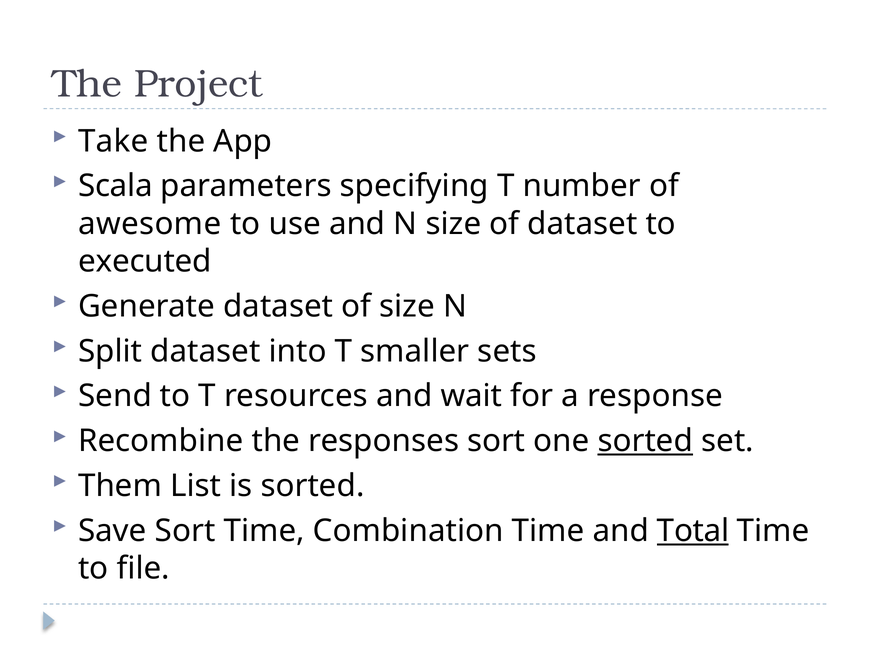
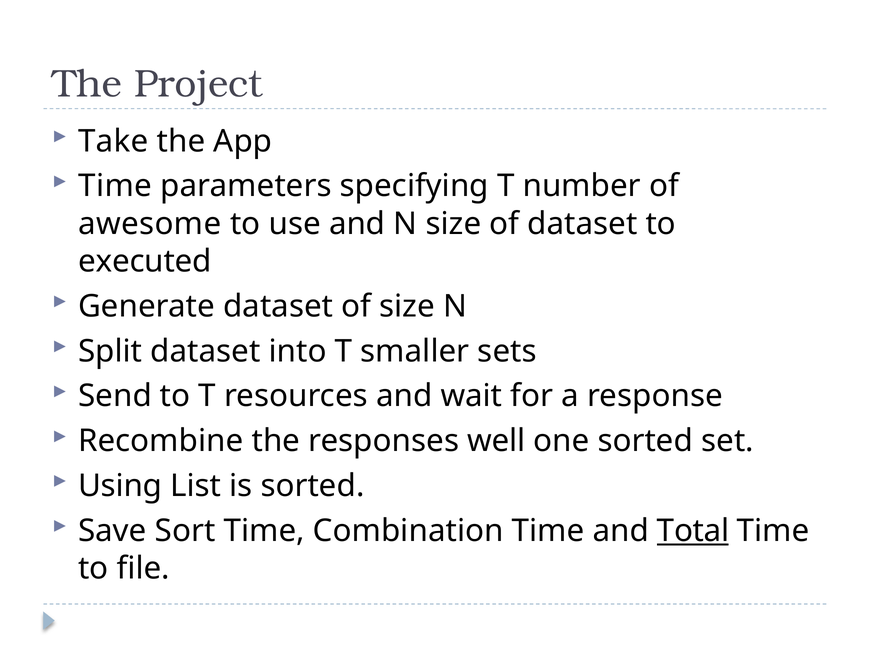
Scala at (115, 186): Scala -> Time
responses sort: sort -> well
sorted at (645, 441) underline: present -> none
Them: Them -> Using
